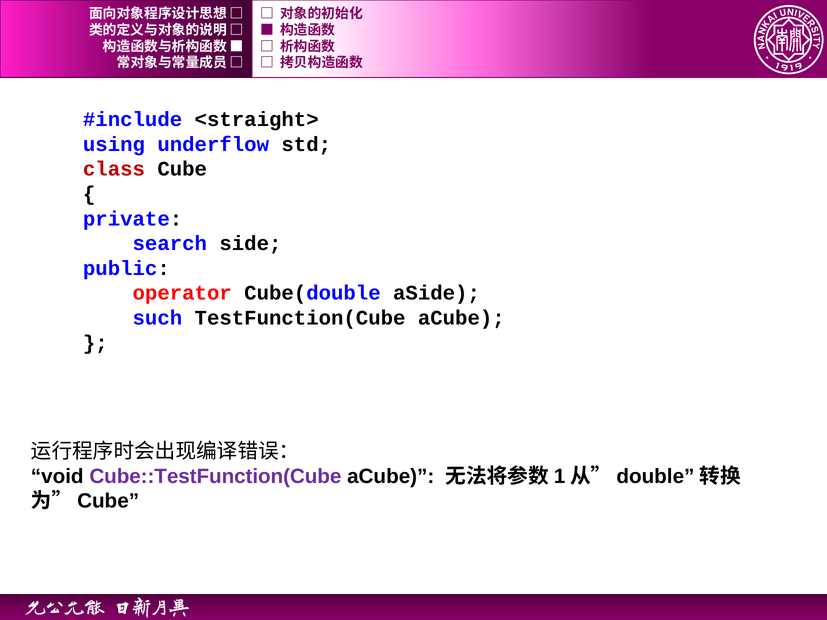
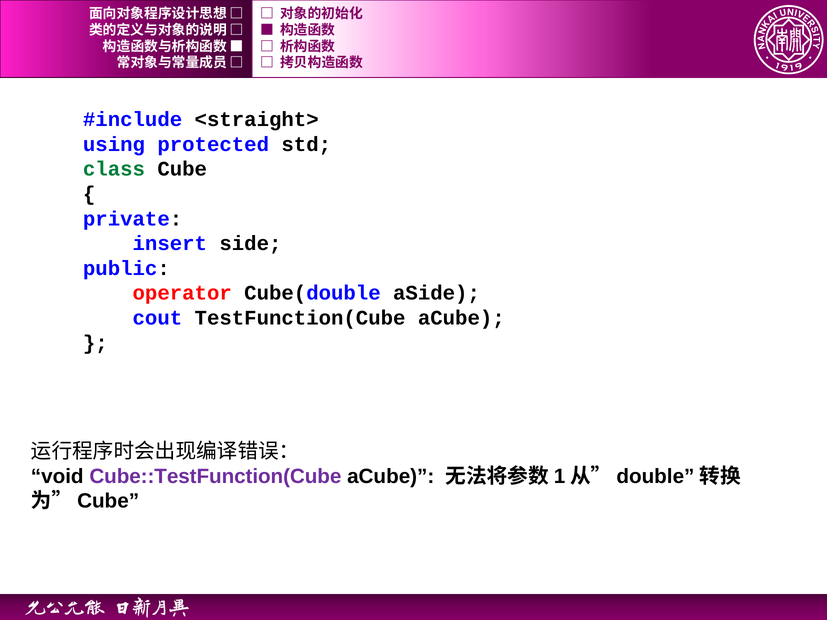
underflow: underflow -> protected
class colour: red -> green
search: search -> insert
such: such -> cout
